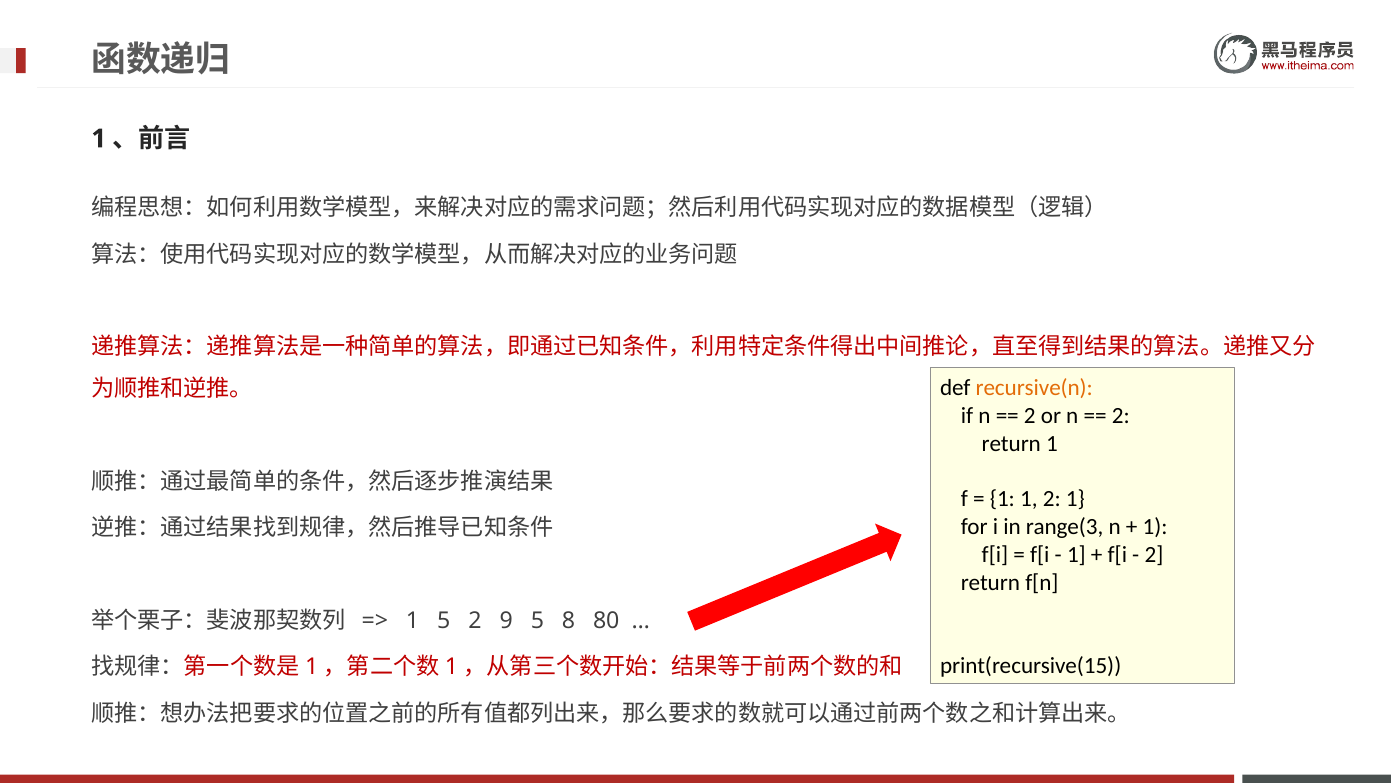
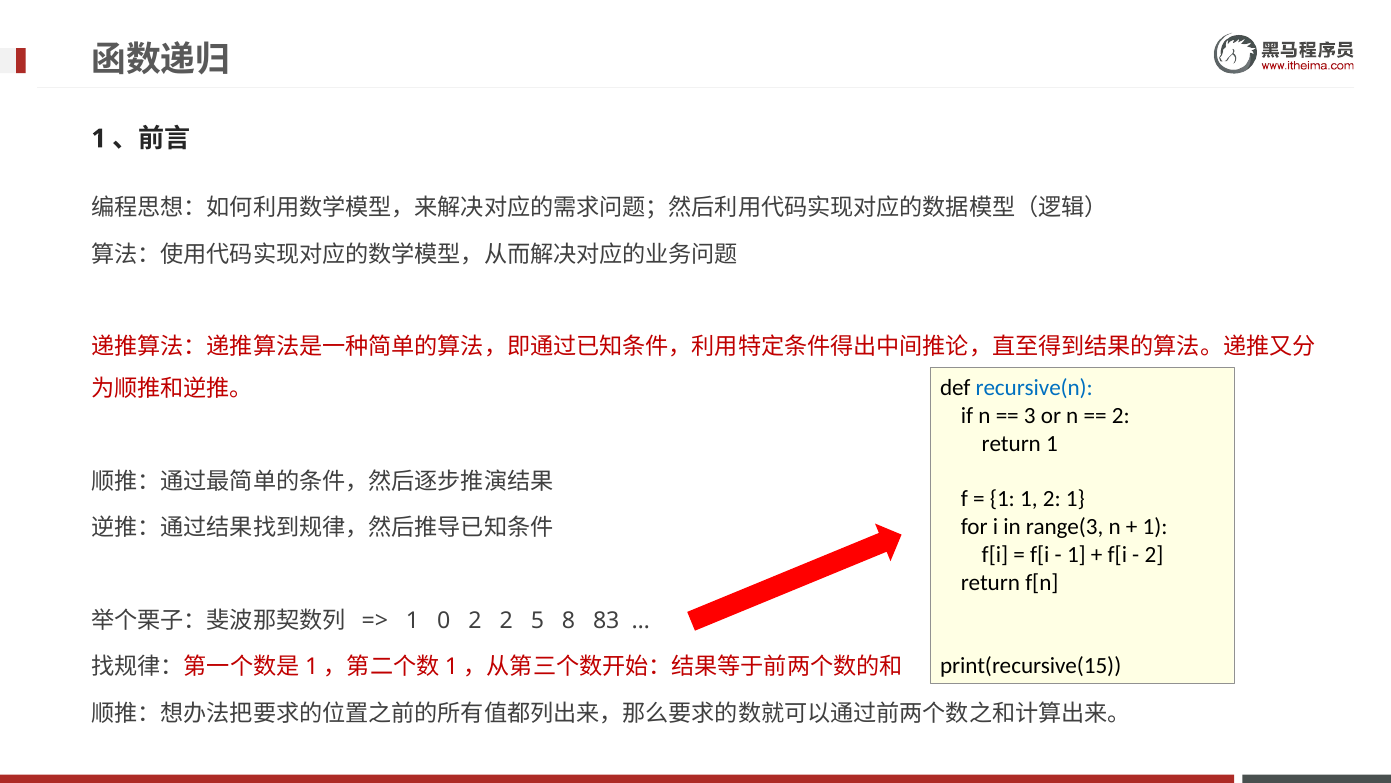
recursive(n colour: orange -> blue
2 at (1030, 415): 2 -> 3
1 5: 5 -> 0
2 9: 9 -> 2
80: 80 -> 83
